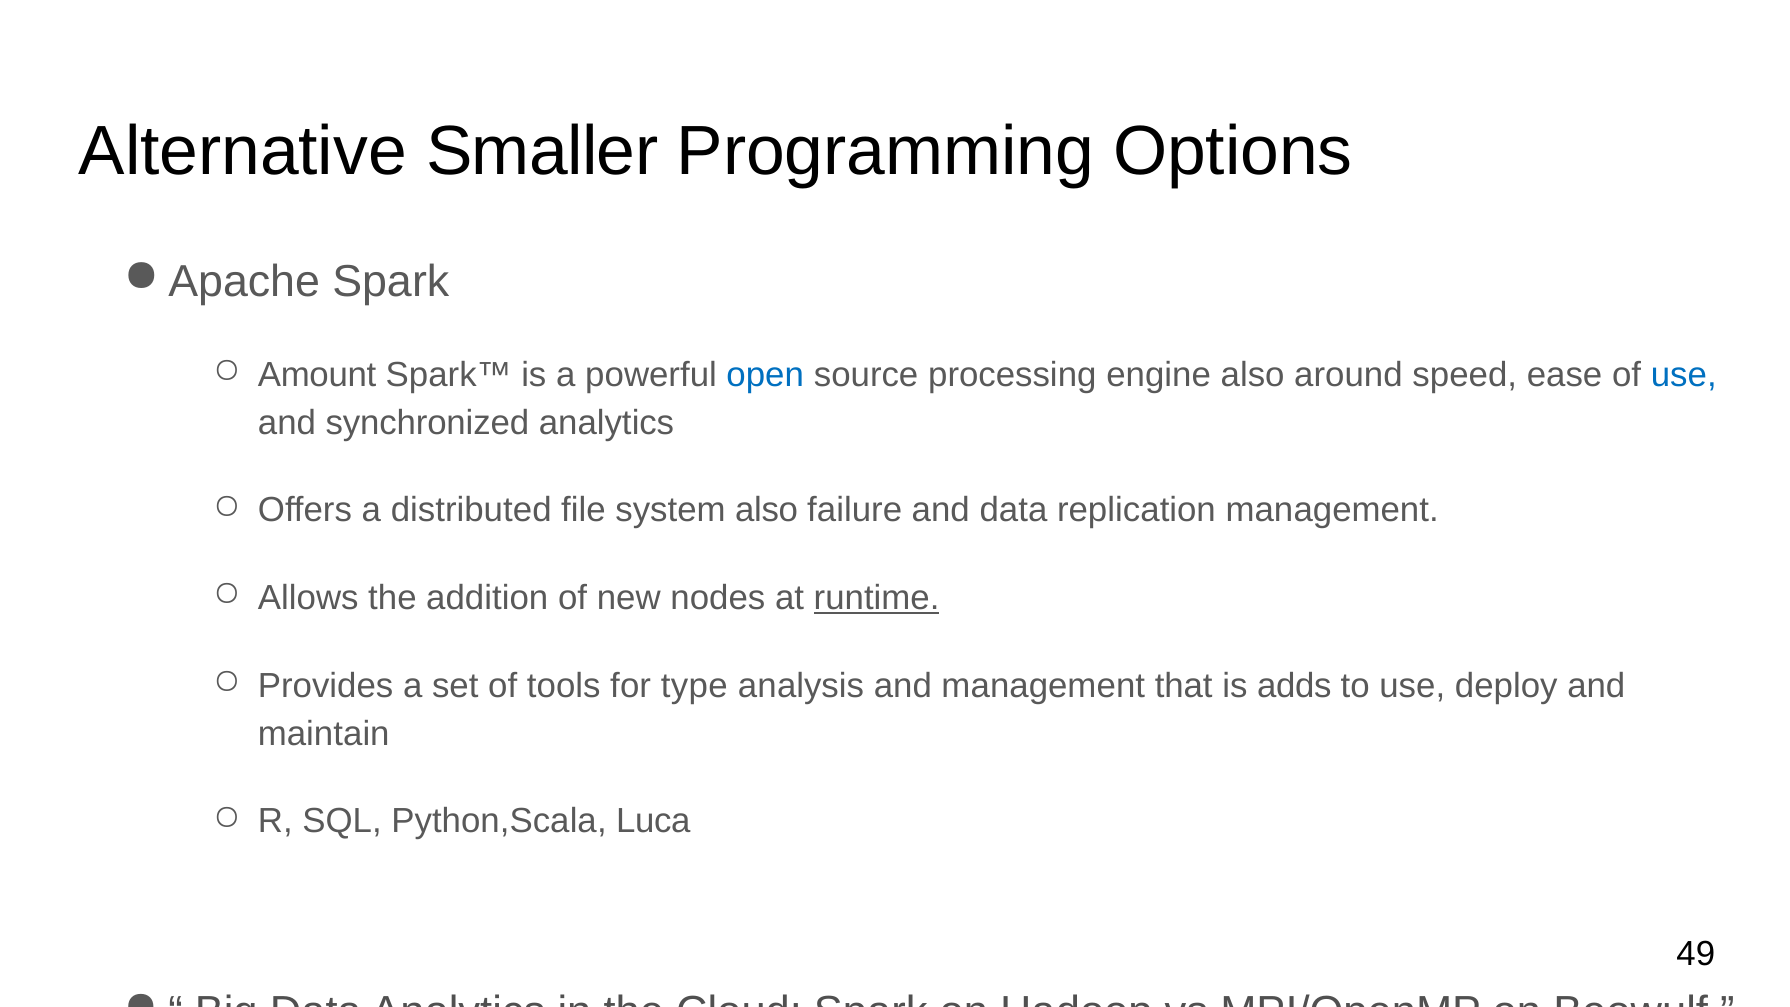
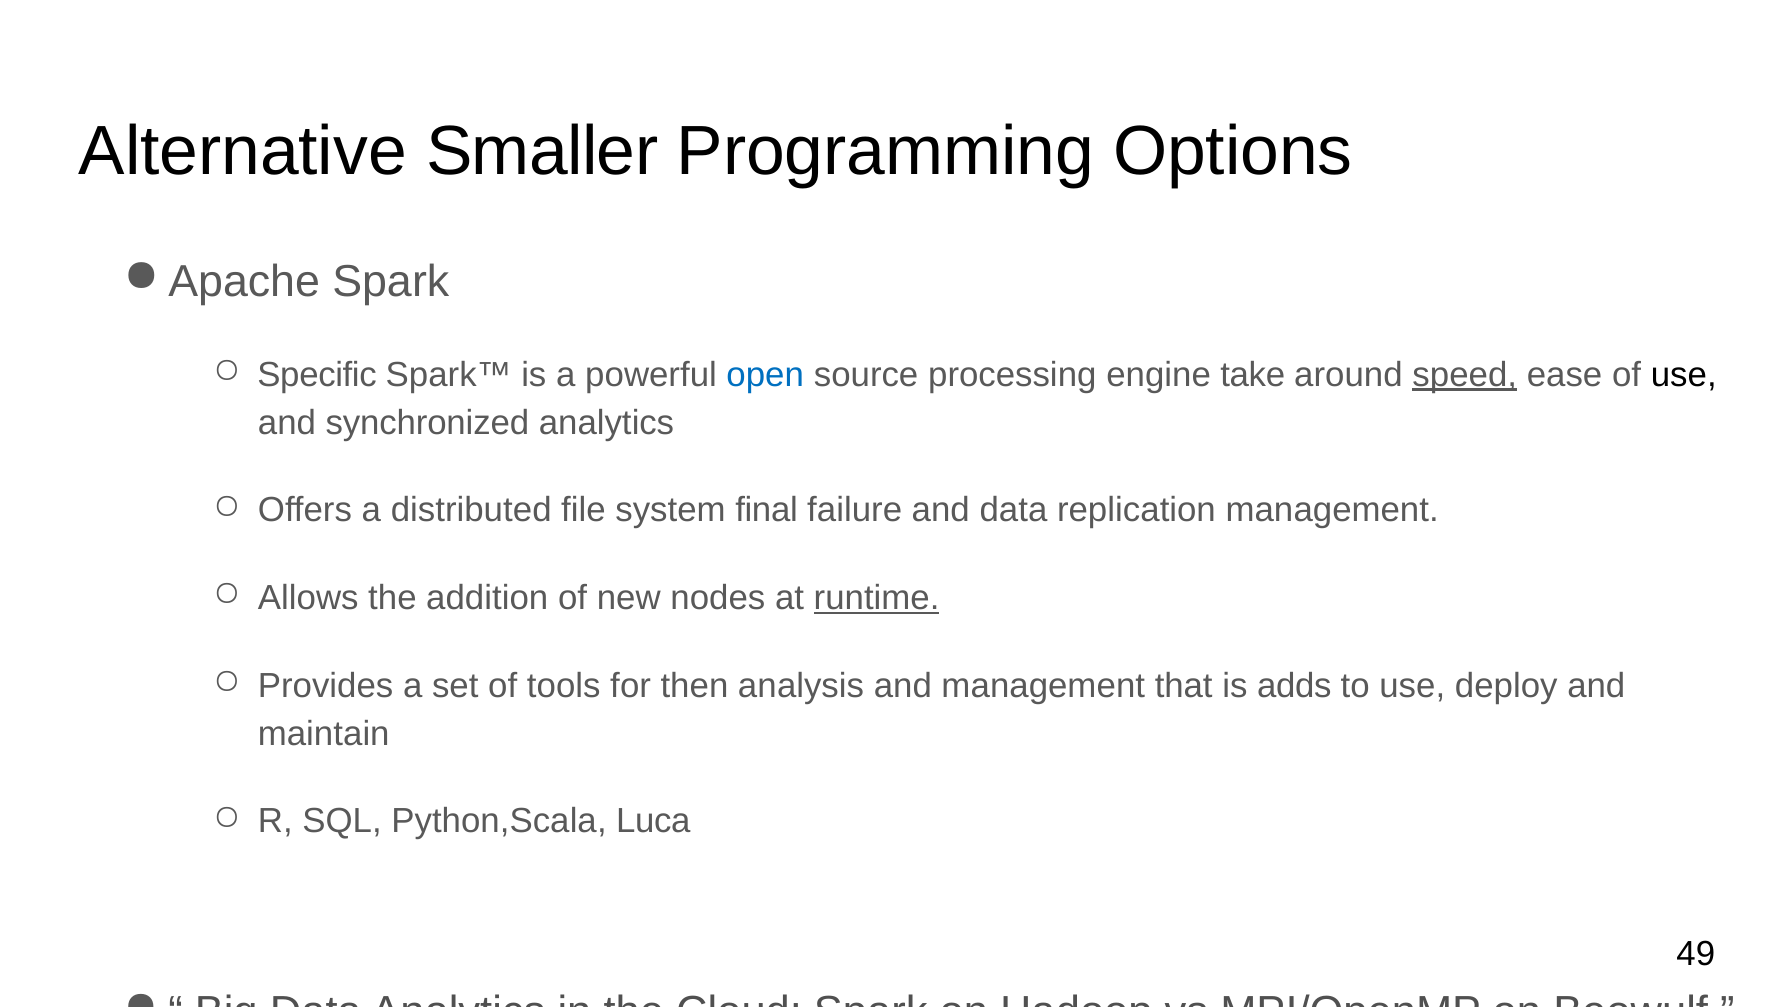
Amount: Amount -> Specific
engine also: also -> take
speed underline: none -> present
use at (1684, 374) colour: blue -> black
system also: also -> final
type: type -> then
